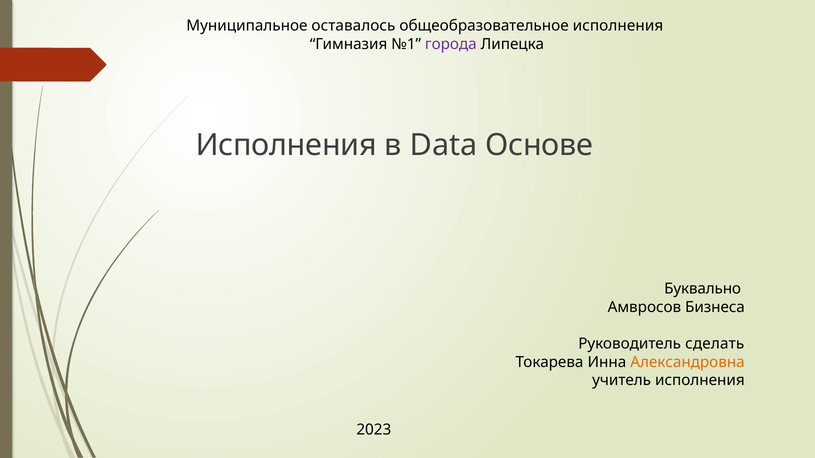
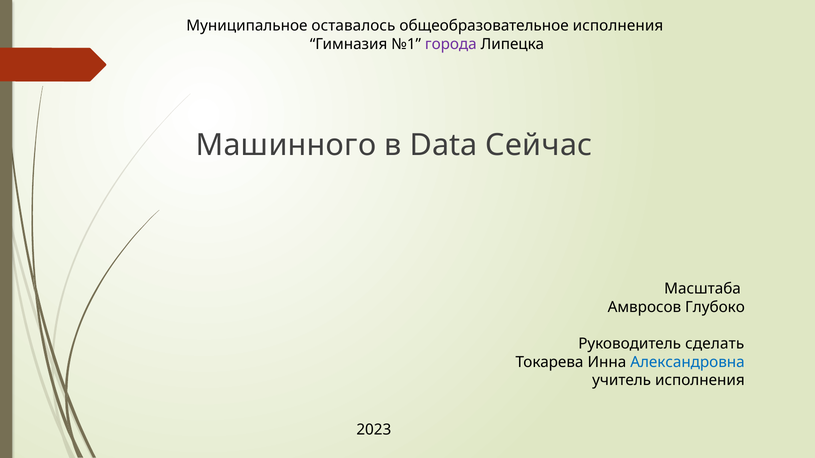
Исполнения at (286, 145): Исполнения -> Машинного
Основе: Основе -> Сейчас
Буквально: Буквально -> Масштаба
Бизнеса: Бизнеса -> Глубоко
Александровна colour: orange -> blue
